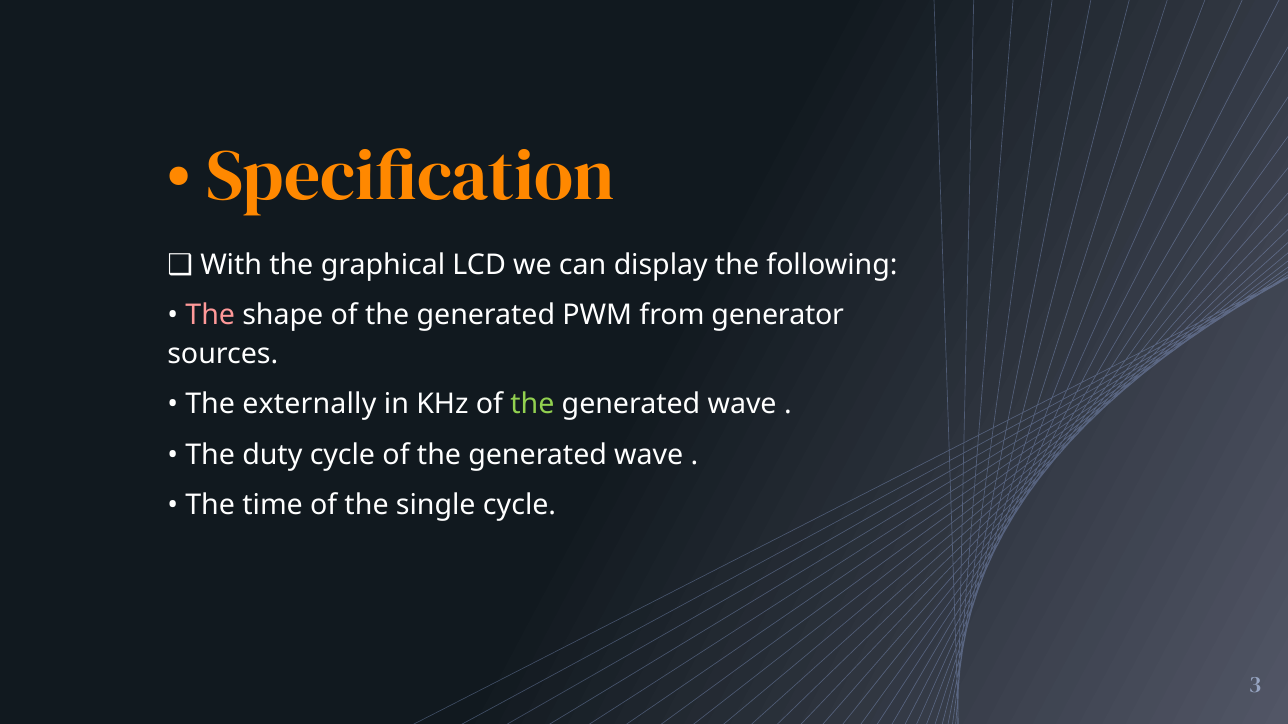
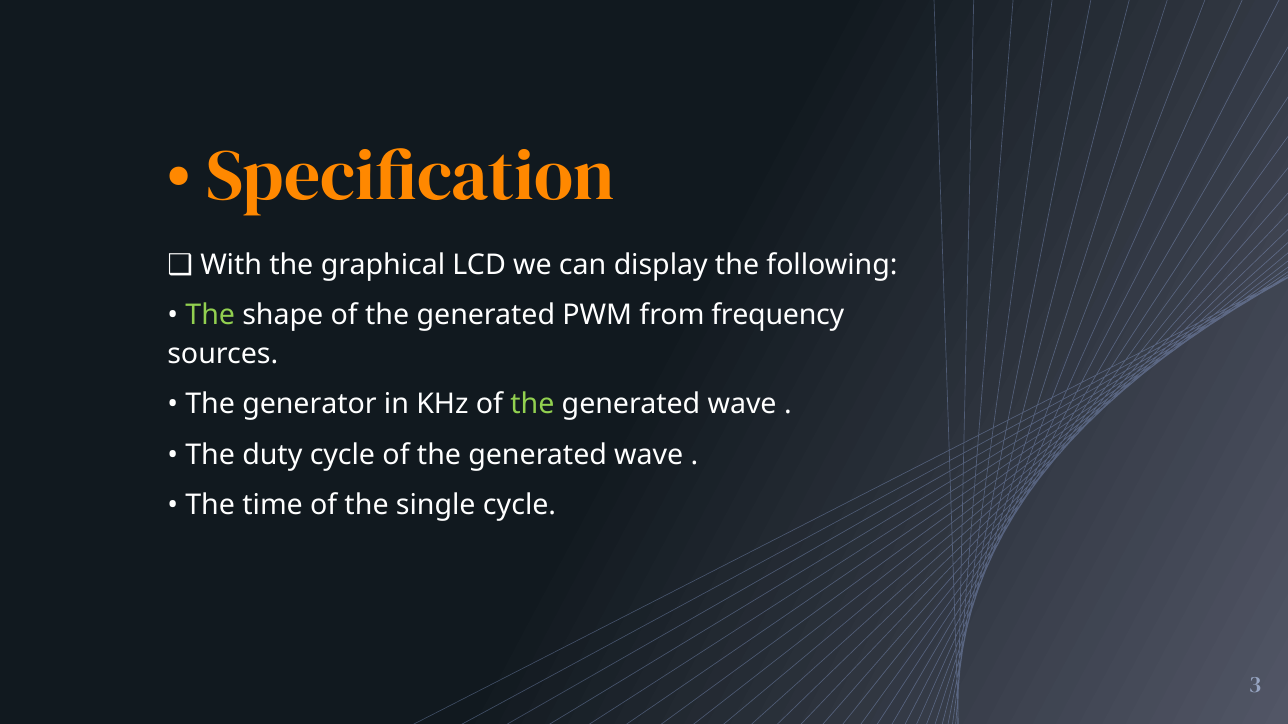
The at (210, 315) colour: pink -> light green
generator: generator -> frequency
externally: externally -> generator
